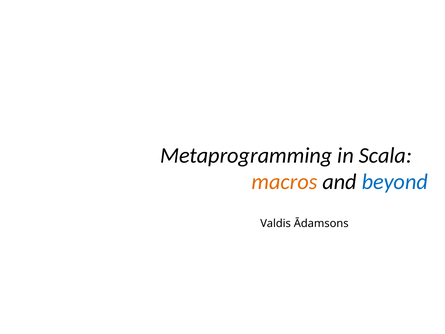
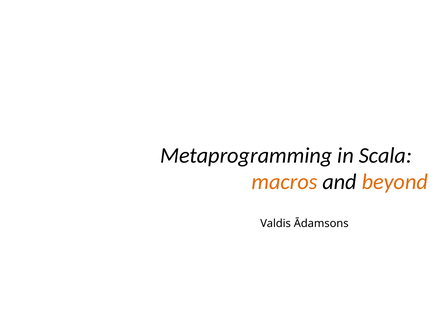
beyond colour: blue -> orange
